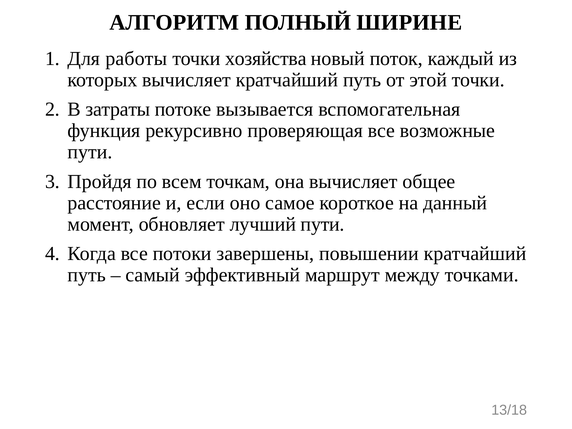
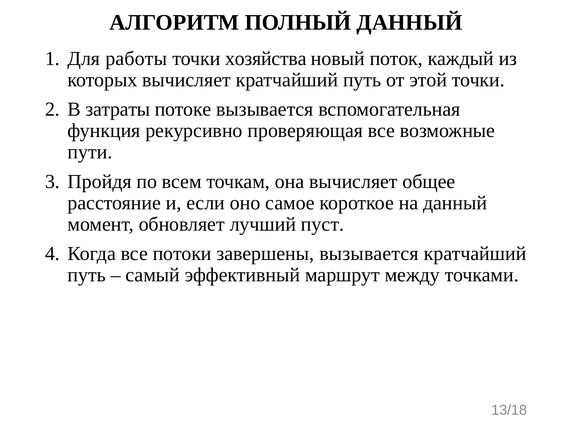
ПОЛНЫЙ ШИРИНЕ: ШИРИНЕ -> ДАННЫЙ
лучший пути: пути -> пуст
завершены повышении: повышении -> вызывается
